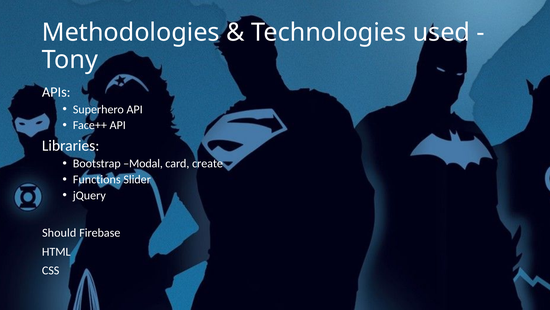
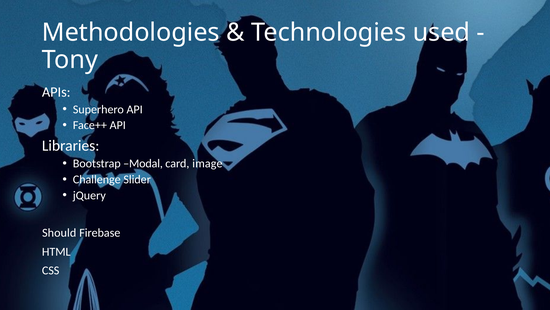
create: create -> image
Functions: Functions -> Challenge
